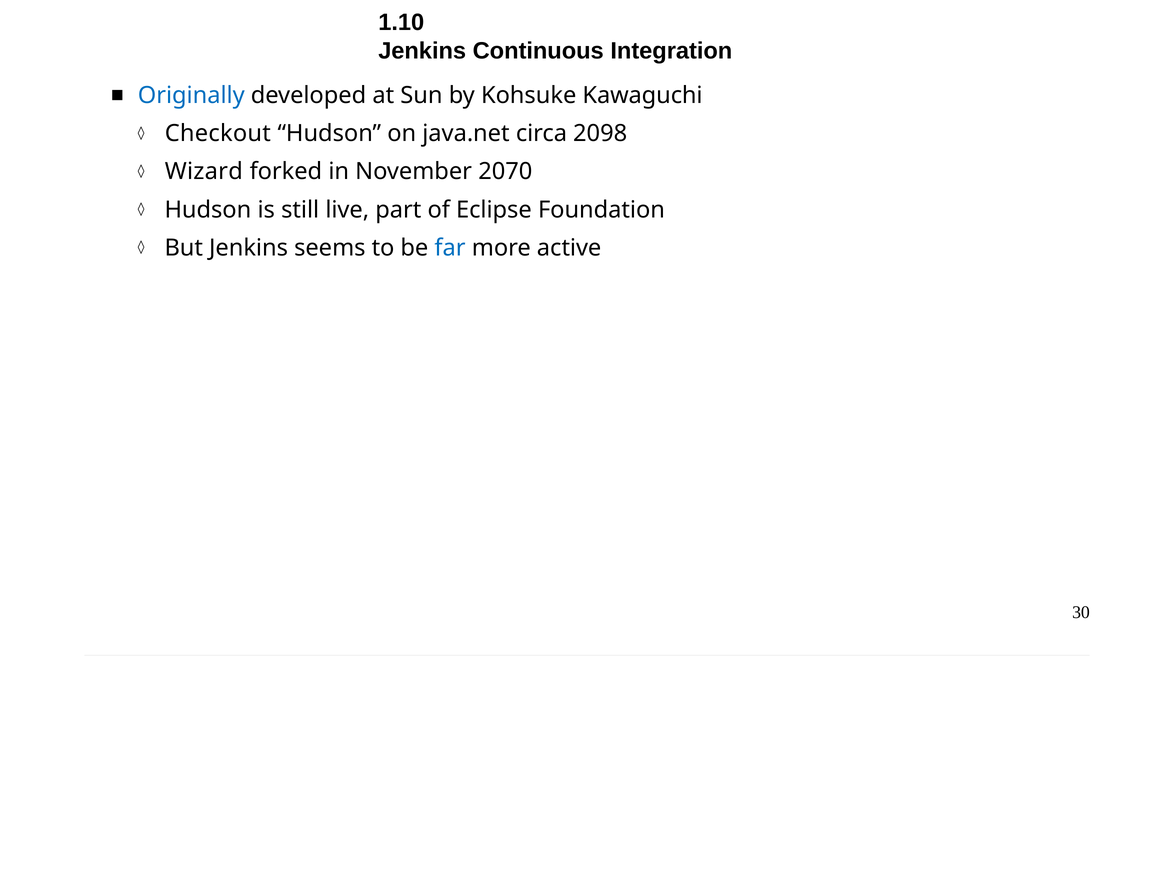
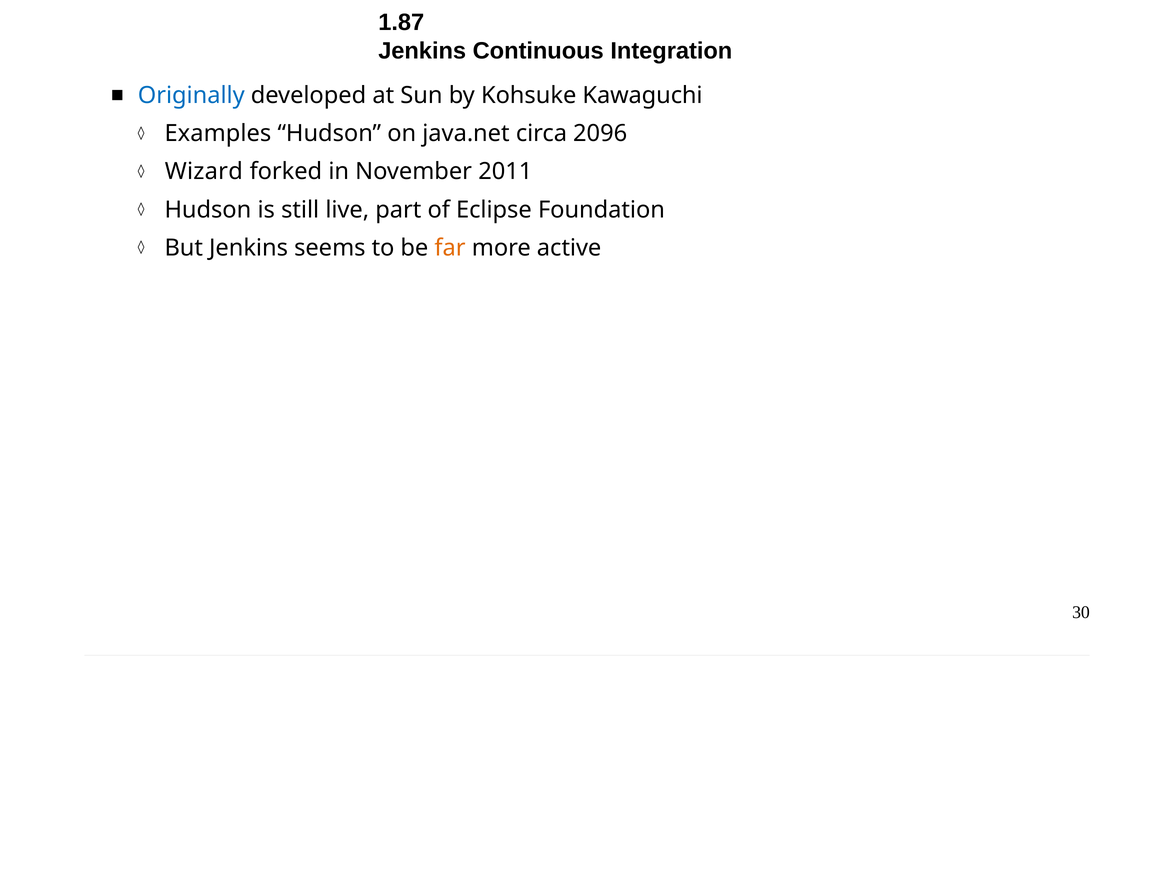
1.10: 1.10 -> 1.87
Checkout: Checkout -> Examples
2098: 2098 -> 2096
2070: 2070 -> 2011
far colour: blue -> orange
